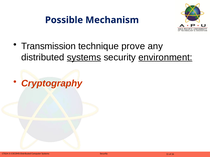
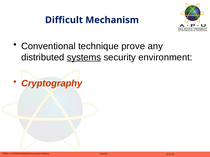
Possible: Possible -> Difficult
Transmission: Transmission -> Conventional
environment underline: present -> none
